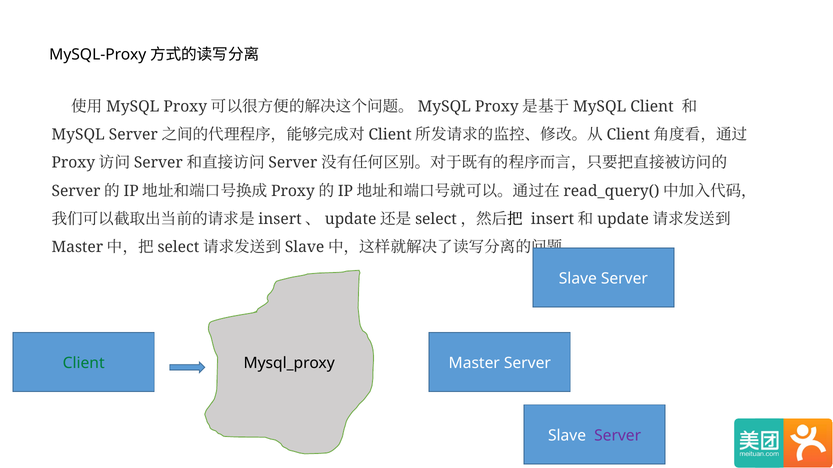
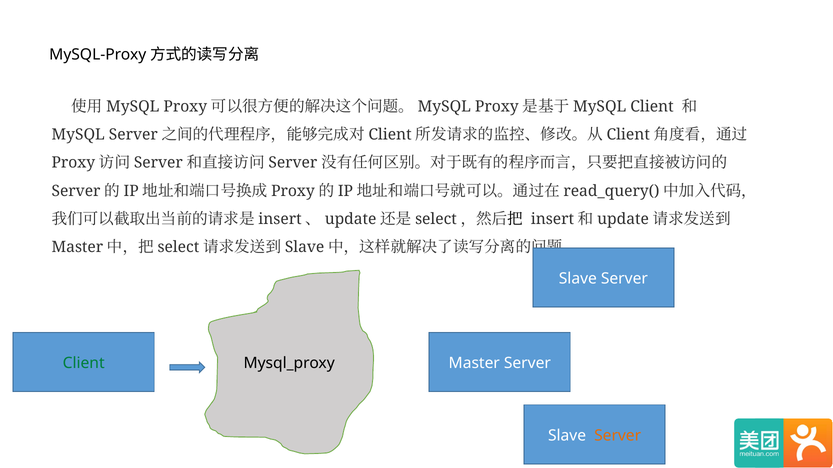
Server at (618, 436) colour: purple -> orange
